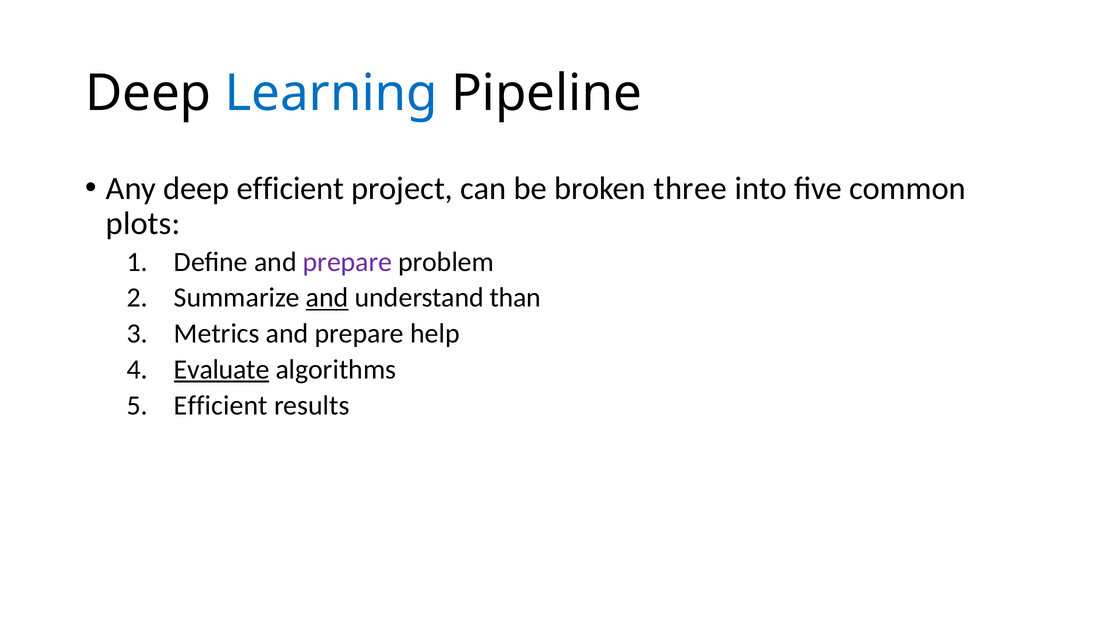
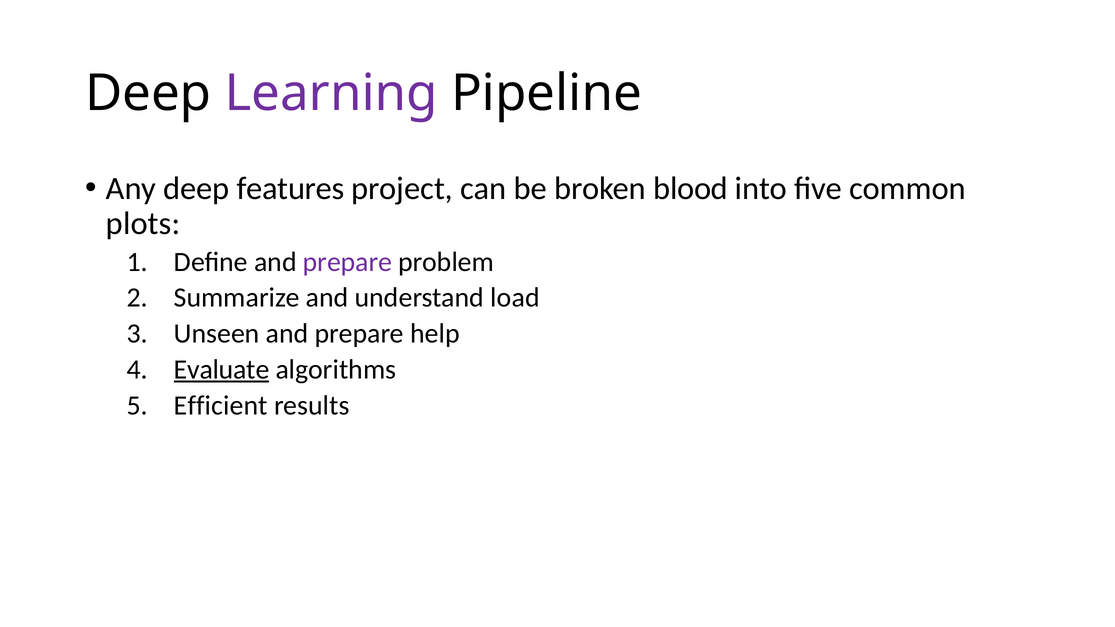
Learning colour: blue -> purple
deep efficient: efficient -> features
three: three -> blood
and at (327, 298) underline: present -> none
than: than -> load
Metrics: Metrics -> Unseen
